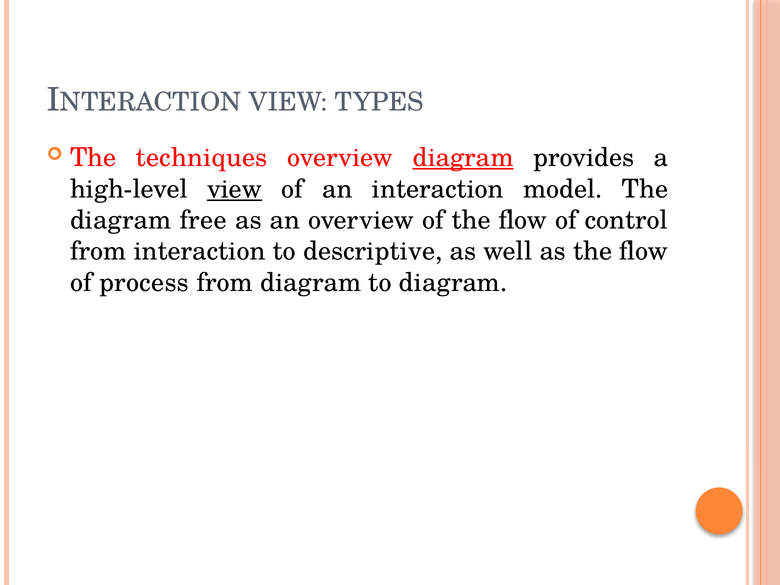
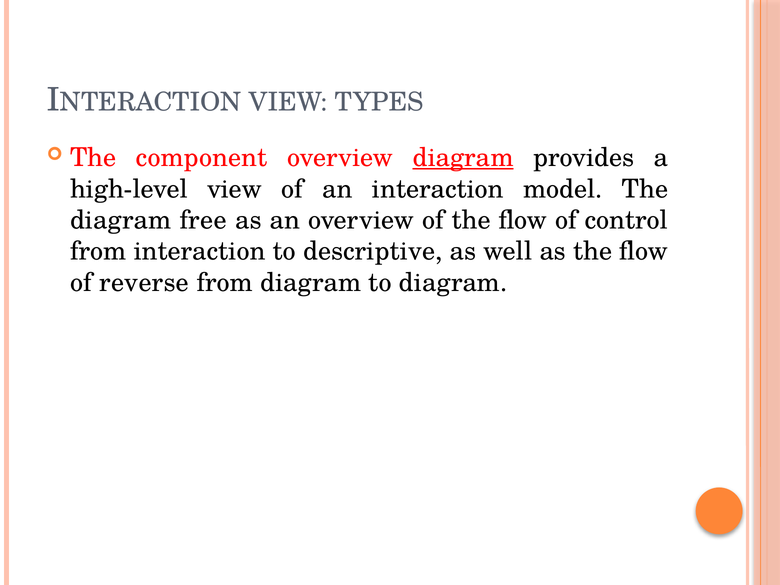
techniques: techniques -> component
view at (235, 189) underline: present -> none
process: process -> reverse
